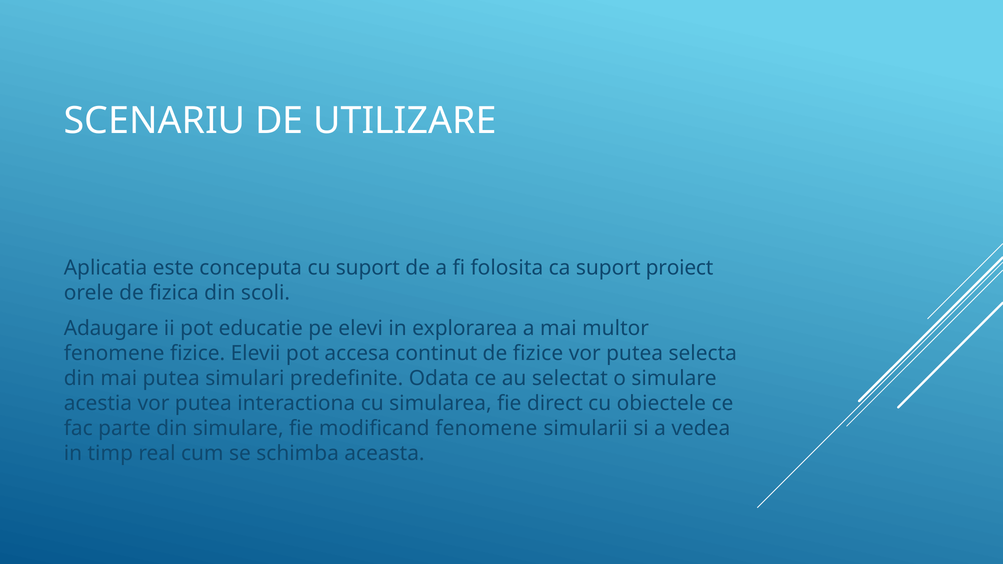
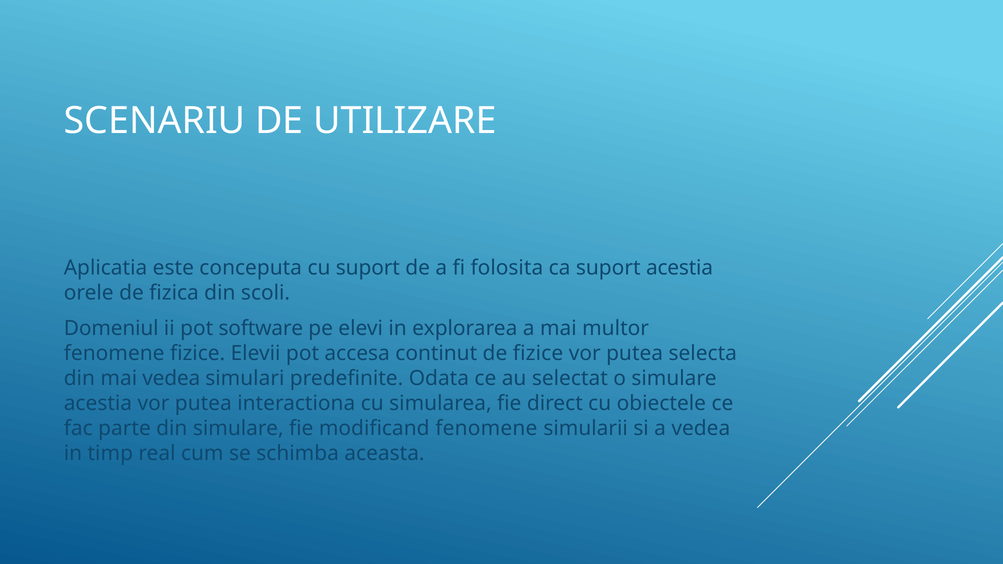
suport proiect: proiect -> acestia
Adaugare: Adaugare -> Domeniul
educatie: educatie -> software
mai putea: putea -> vedea
